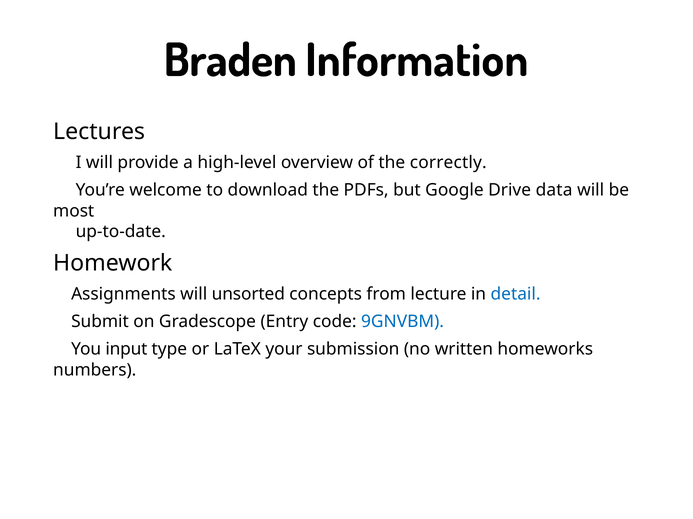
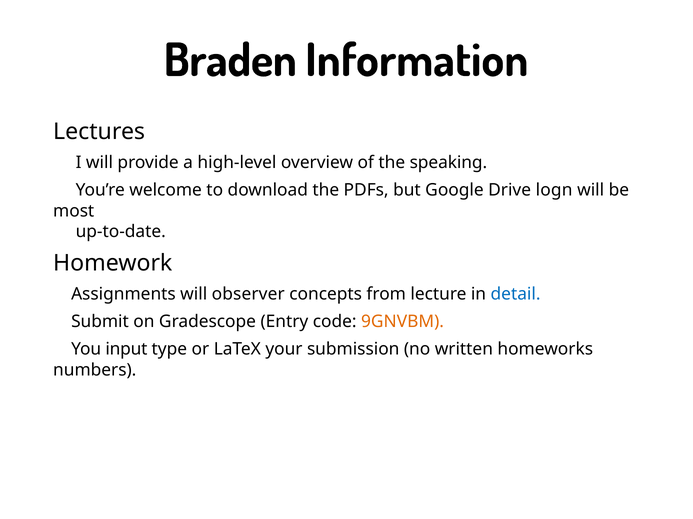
correctly: correctly -> speaking
data: data -> logn
unsorted: unsorted -> observer
9GNVBM colour: blue -> orange
